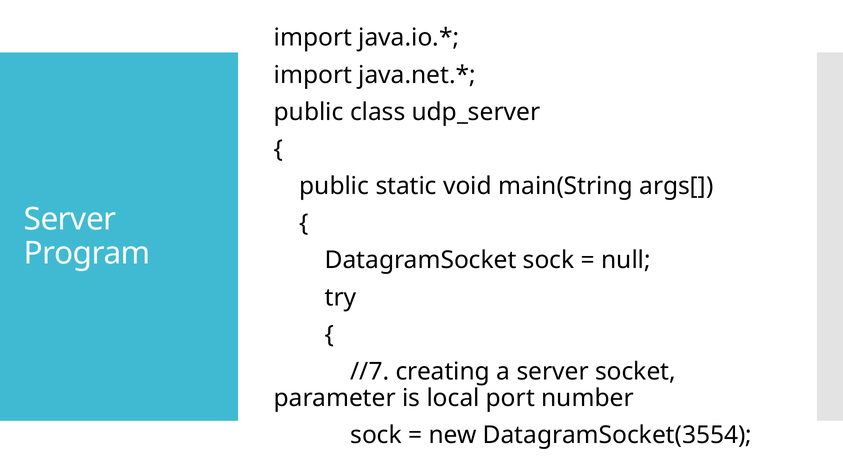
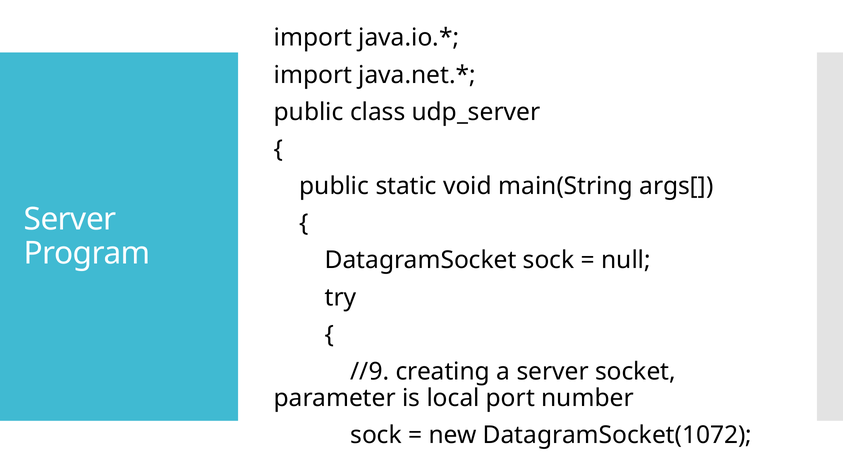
//7: //7 -> //9
DatagramSocket(3554: DatagramSocket(3554 -> DatagramSocket(1072
